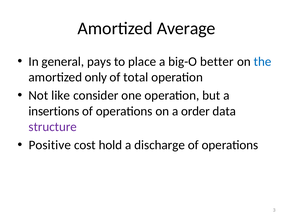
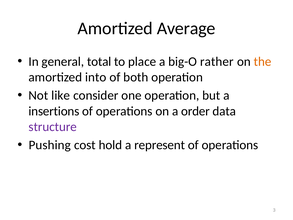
pays: pays -> total
better: better -> rather
the colour: blue -> orange
only: only -> into
total: total -> both
Positive: Positive -> Pushing
discharge: discharge -> represent
